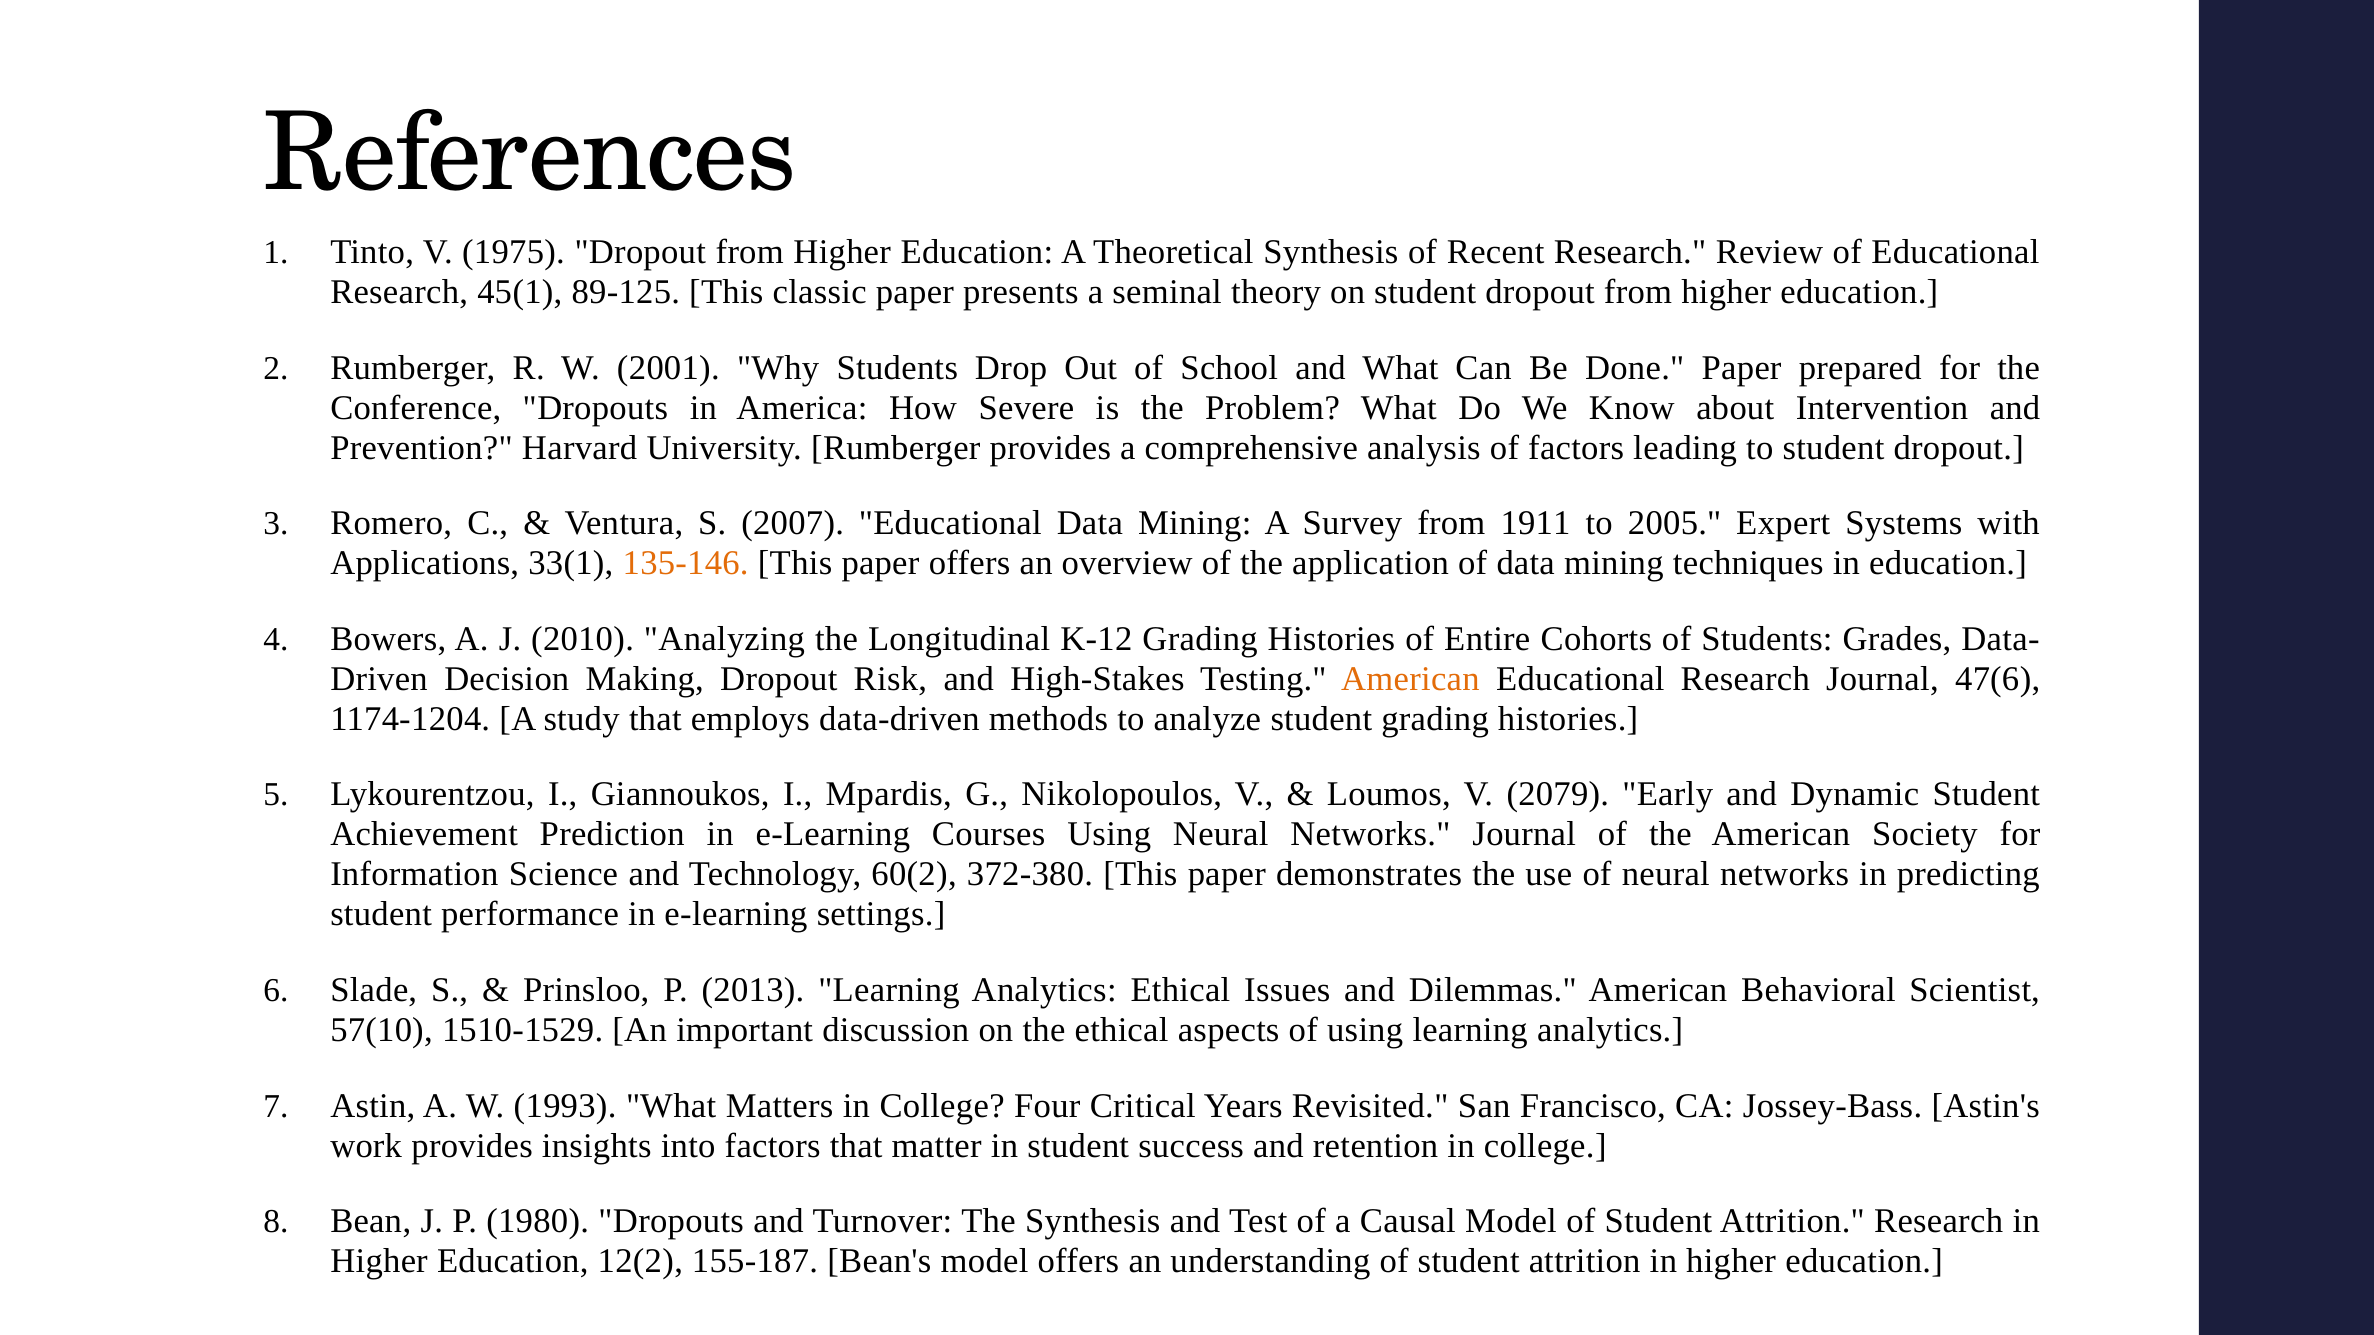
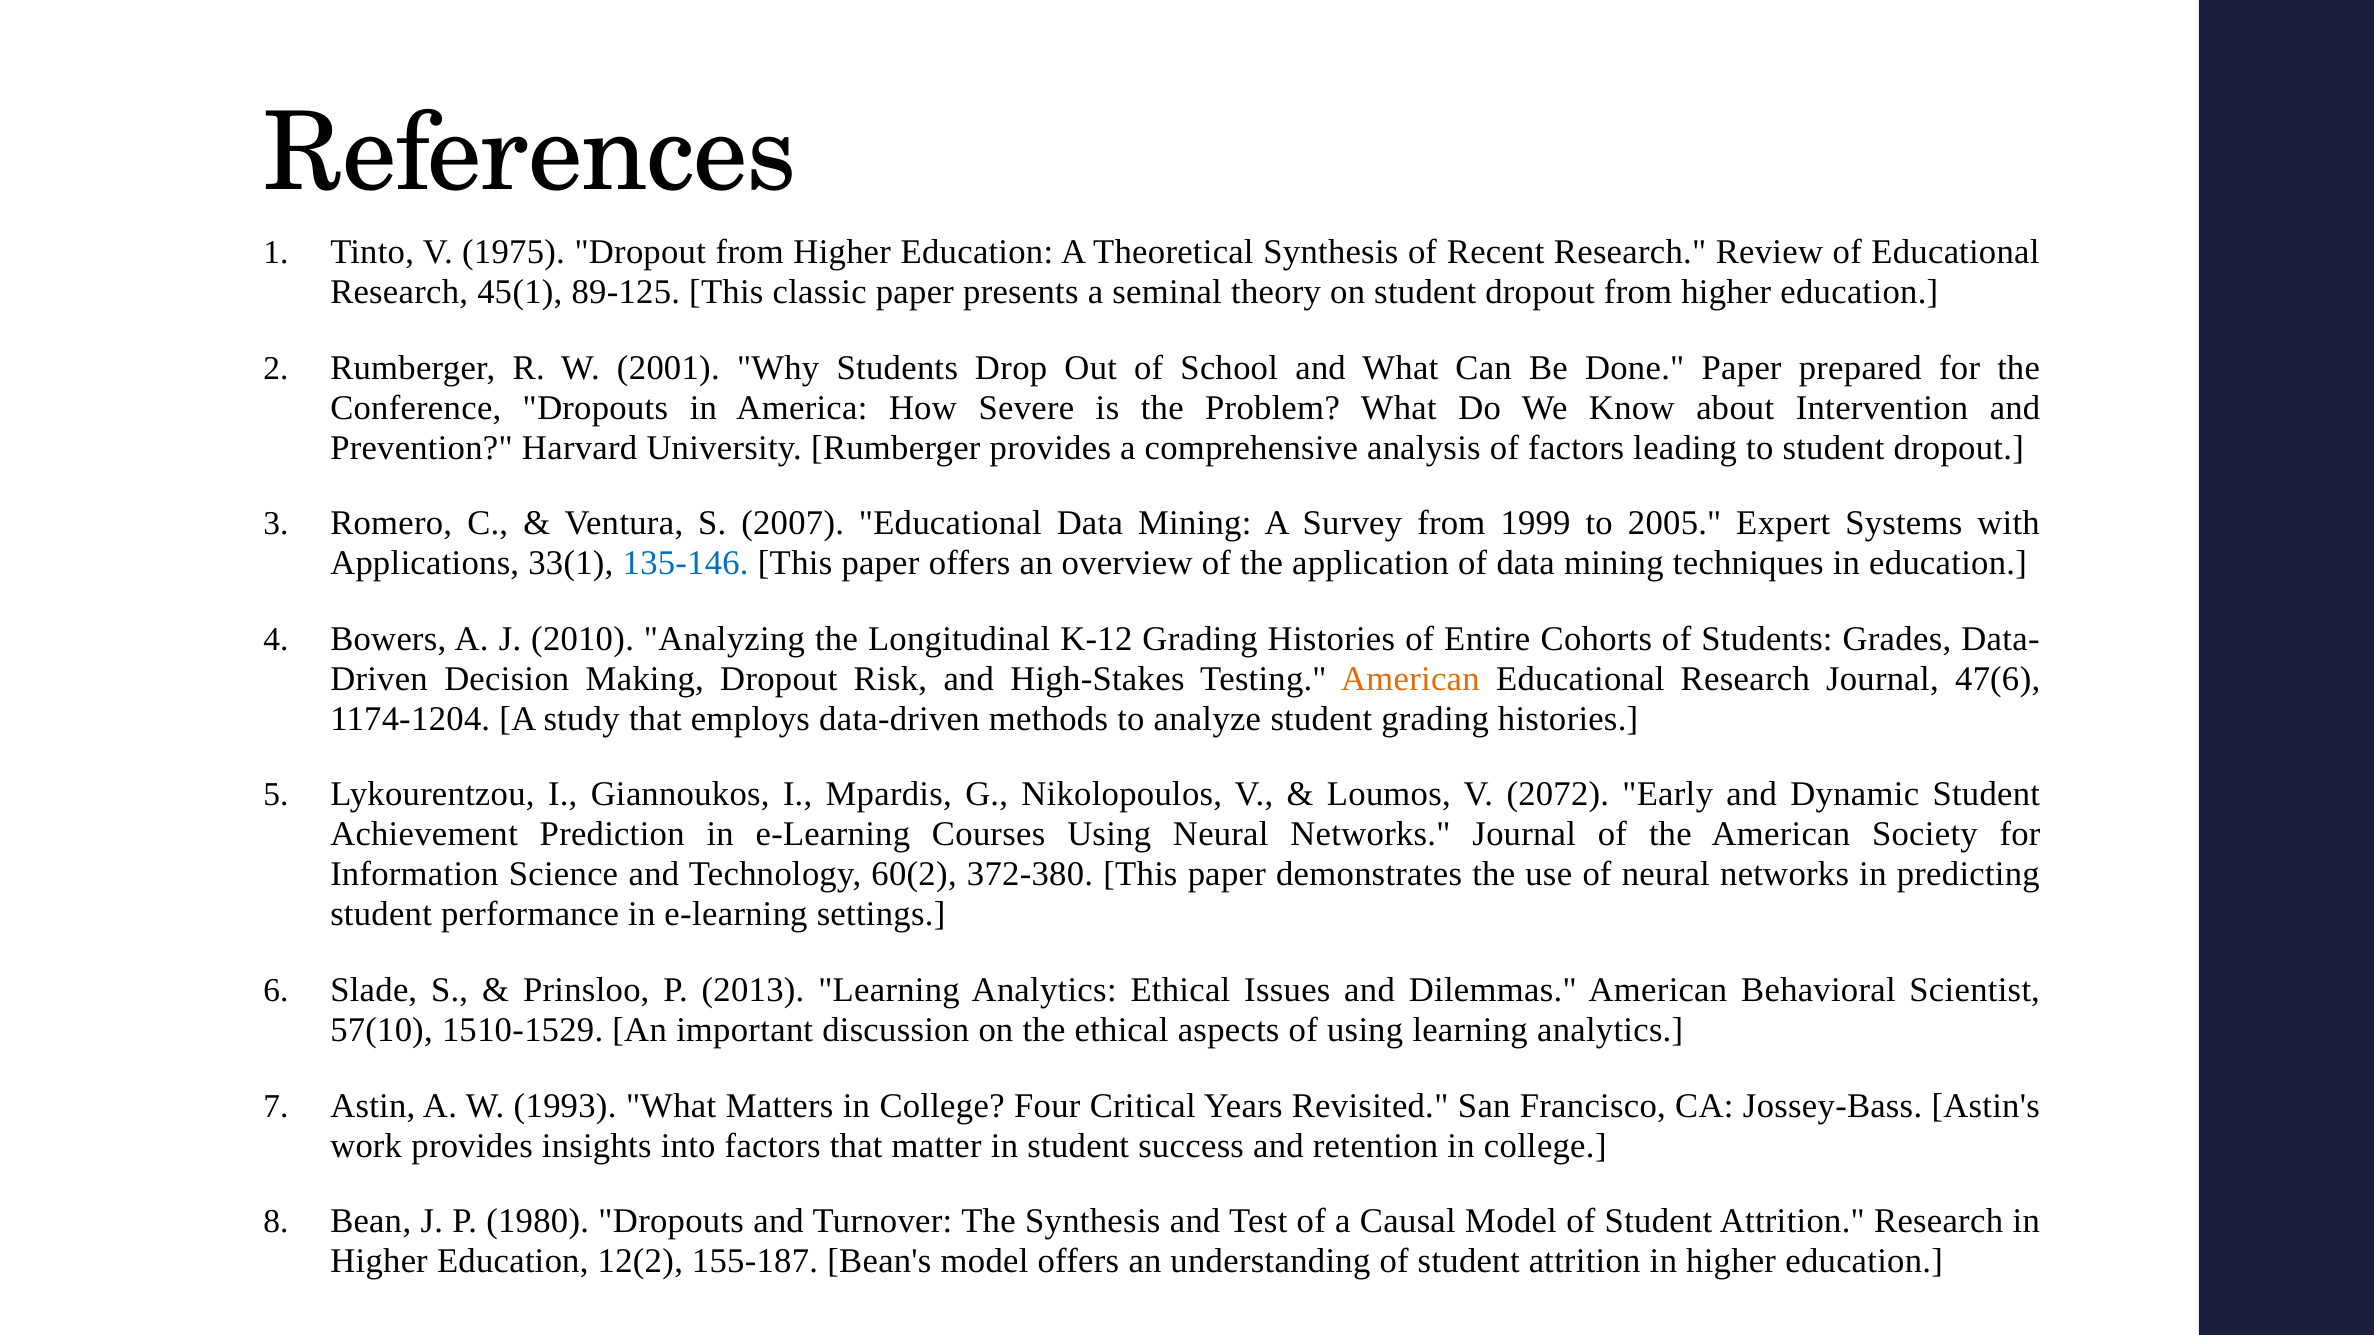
1911: 1911 -> 1999
135-146 colour: orange -> blue
2079: 2079 -> 2072
